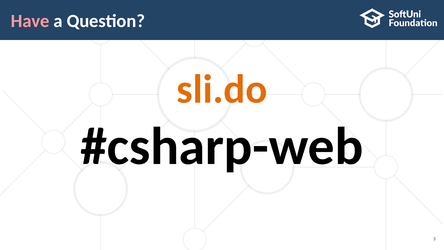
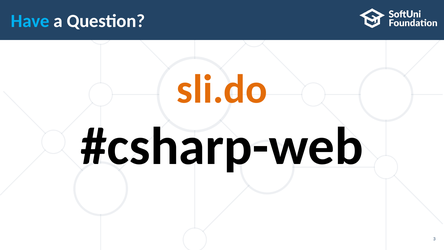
Have colour: pink -> light blue
